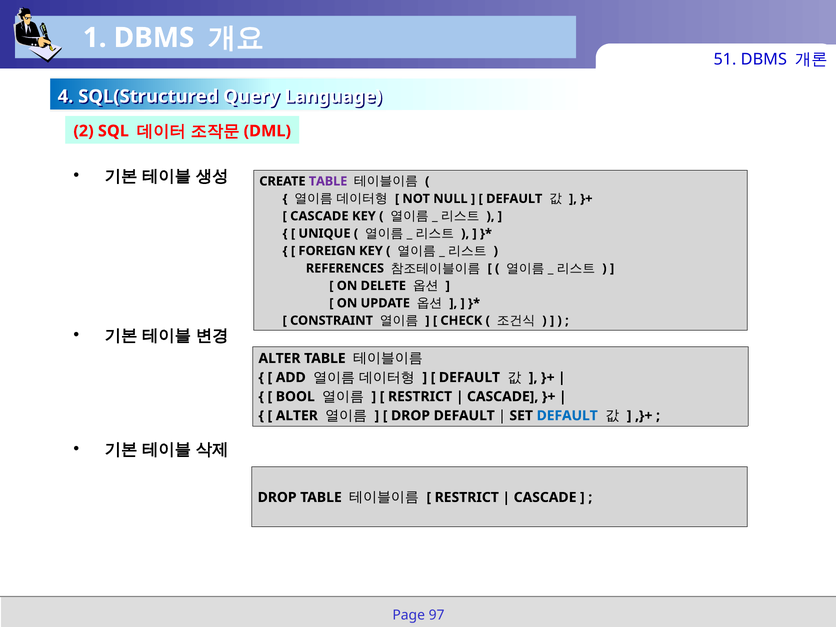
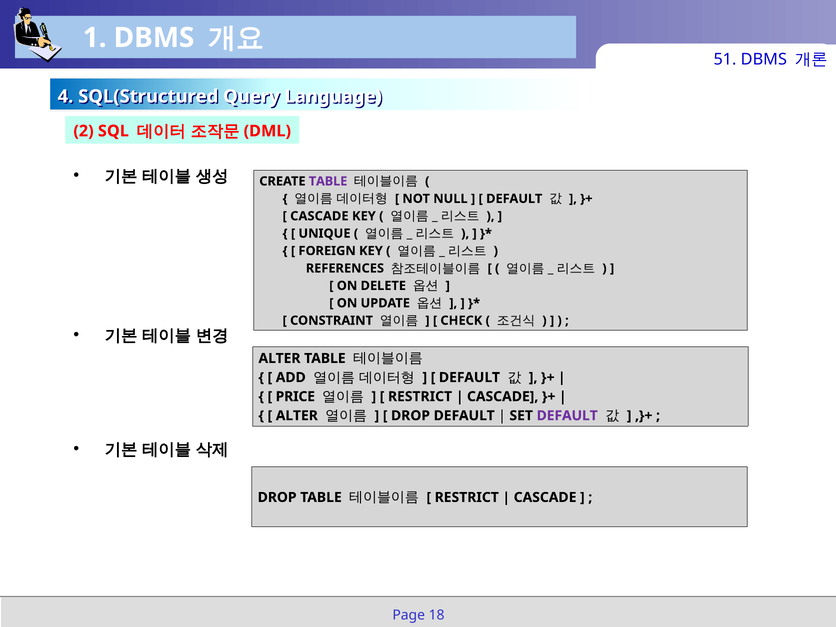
BOOL: BOOL -> PRICE
DEFAULT at (567, 416) colour: blue -> purple
97: 97 -> 18
